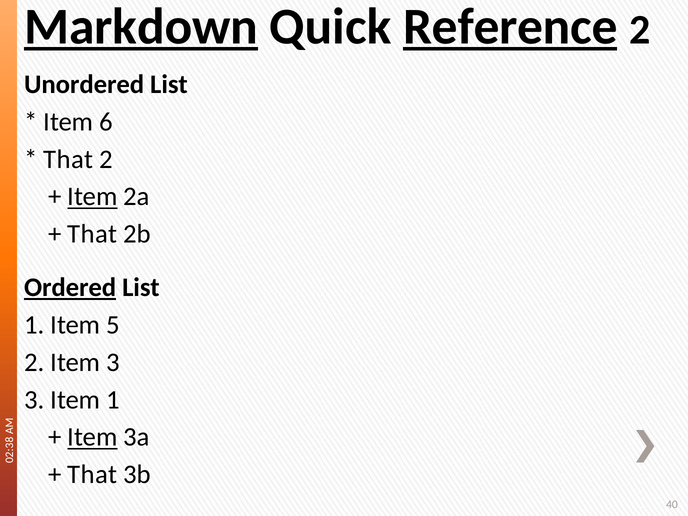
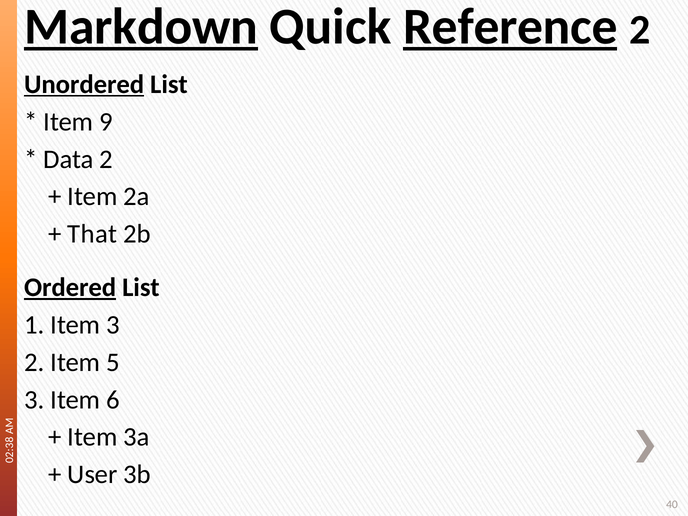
Unordered underline: none -> present
6: 6 -> 9
That at (68, 159): That -> Data
Item at (92, 197) underline: present -> none
Item 5: 5 -> 3
Item 3: 3 -> 5
Item 1: 1 -> 6
Item at (92, 437) underline: present -> none
That at (92, 475): That -> User
